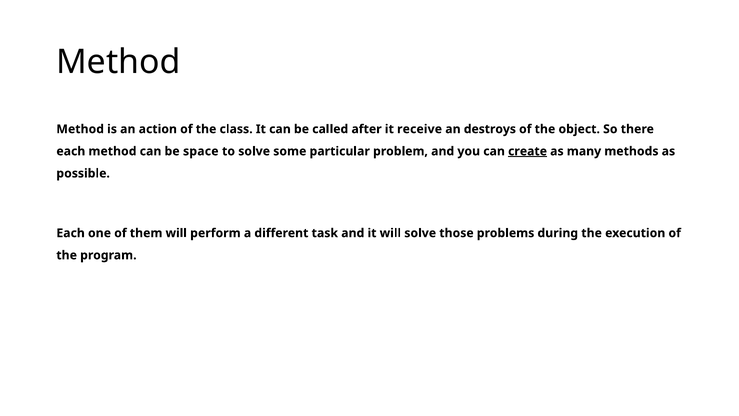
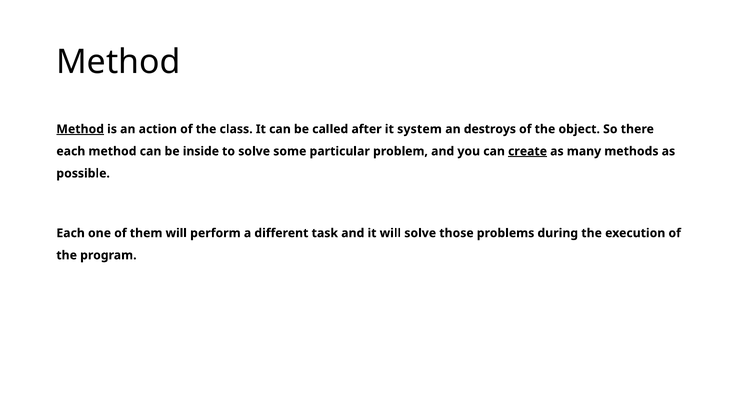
Method at (80, 129) underline: none -> present
receive: receive -> system
space: space -> inside
